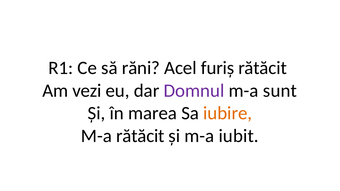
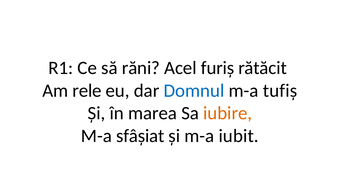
vezi: vezi -> rele
Domnul colour: purple -> blue
sunt: sunt -> tufiș
M-a rătăcit: rătăcit -> sfâșiat
